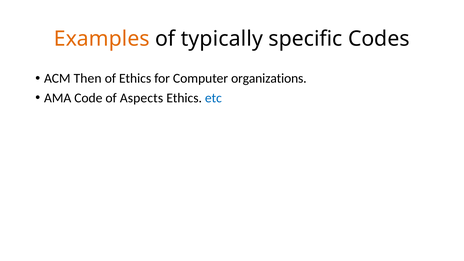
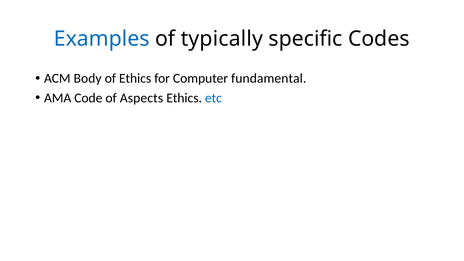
Examples colour: orange -> blue
Then: Then -> Body
organizations: organizations -> fundamental
